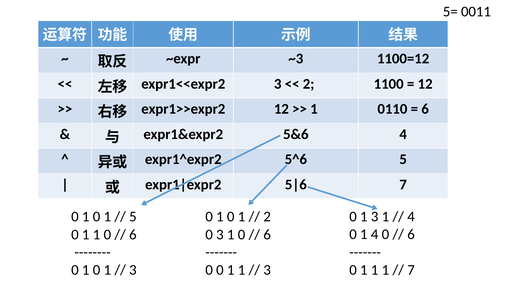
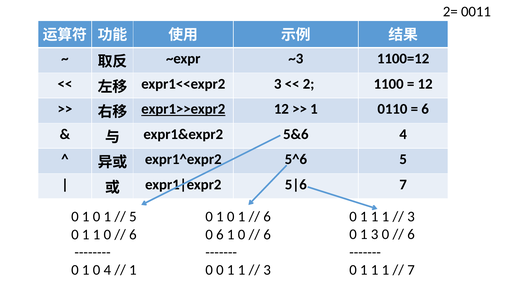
5=: 5= -> 2=
expr1>>expr2 underline: none -> present
3 at (375, 217): 3 -> 1
4 at (411, 217): 4 -> 3
2 at (267, 217): 2 -> 6
1 4: 4 -> 3
0 3: 3 -> 6
1 at (107, 270): 1 -> 4
3 at (133, 270): 3 -> 1
